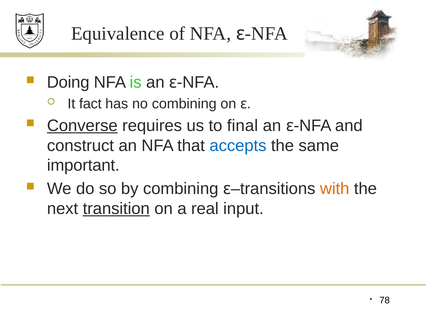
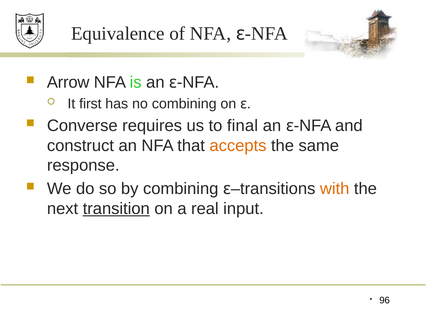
Doing: Doing -> Arrow
fact: fact -> first
Converse underline: present -> none
accepts colour: blue -> orange
important: important -> response
78: 78 -> 96
